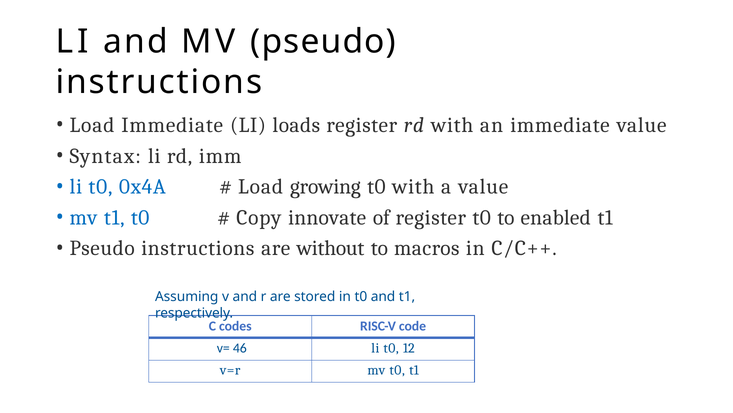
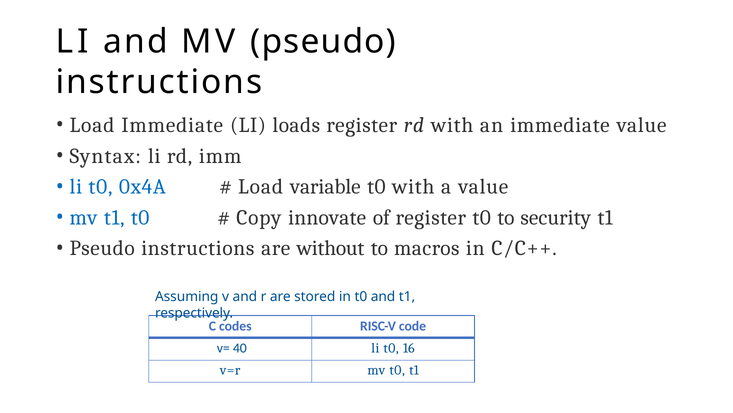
growing: growing -> variable
enabled: enabled -> security
46: 46 -> 40
12: 12 -> 16
